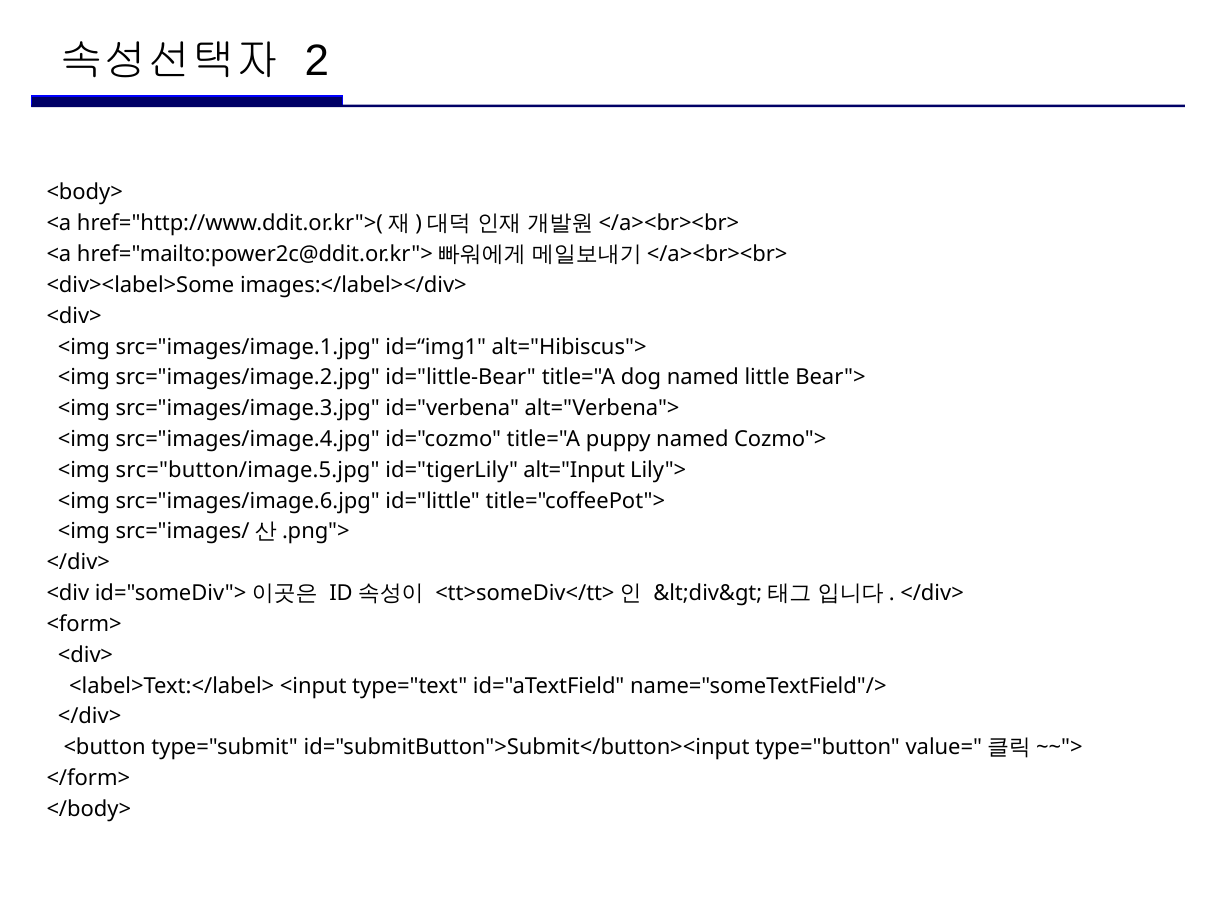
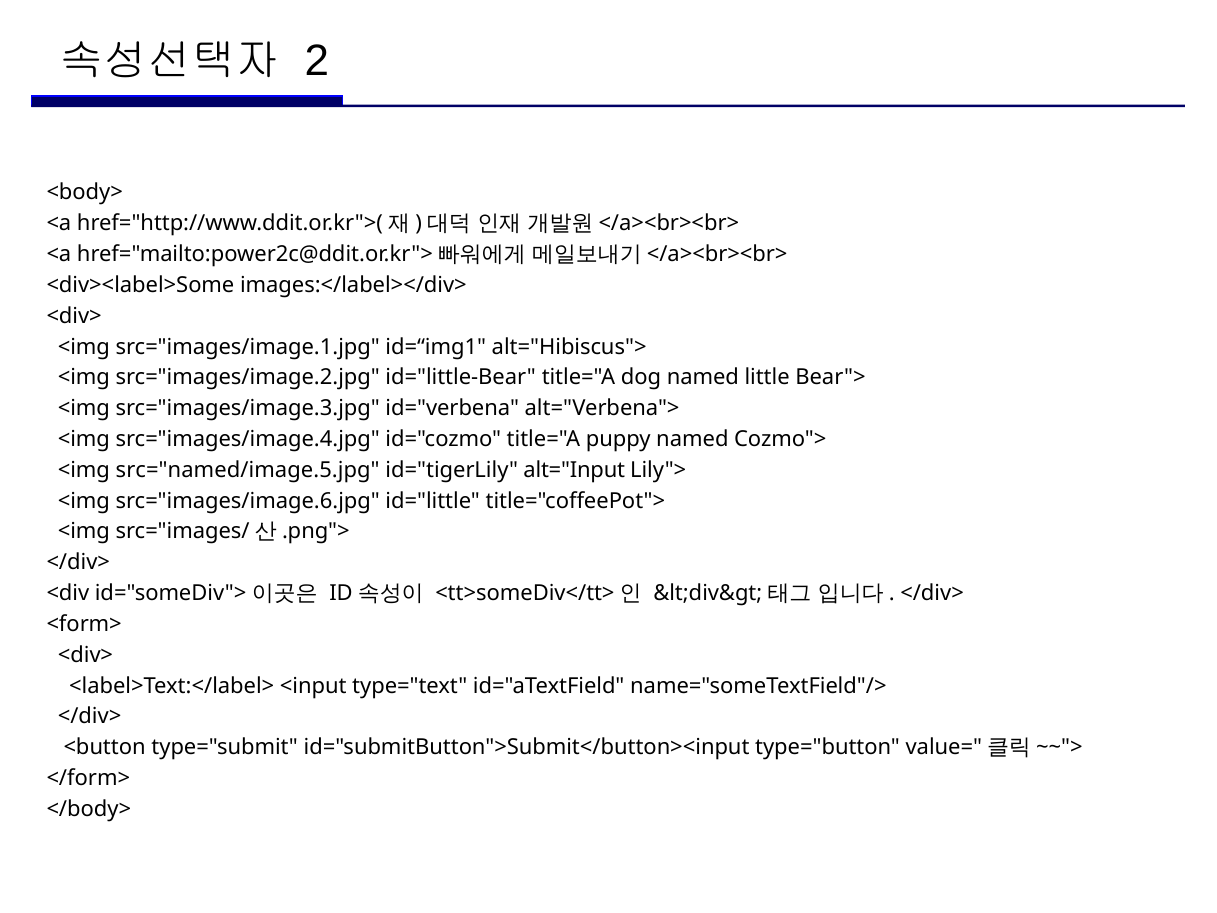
src="button/image.5.jpg: src="button/image.5.jpg -> src="named/image.5.jpg
